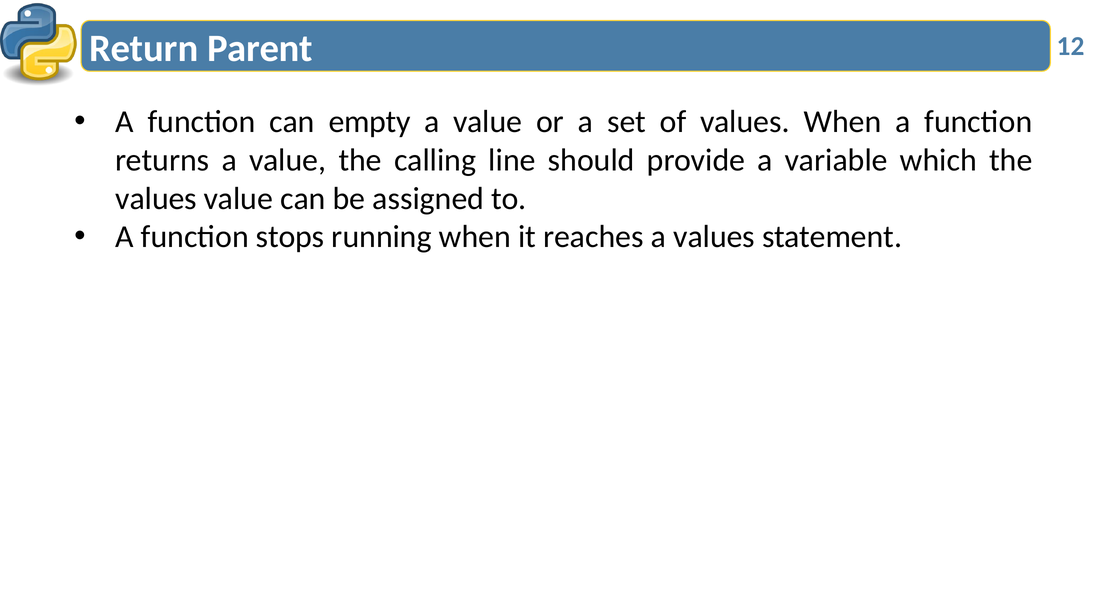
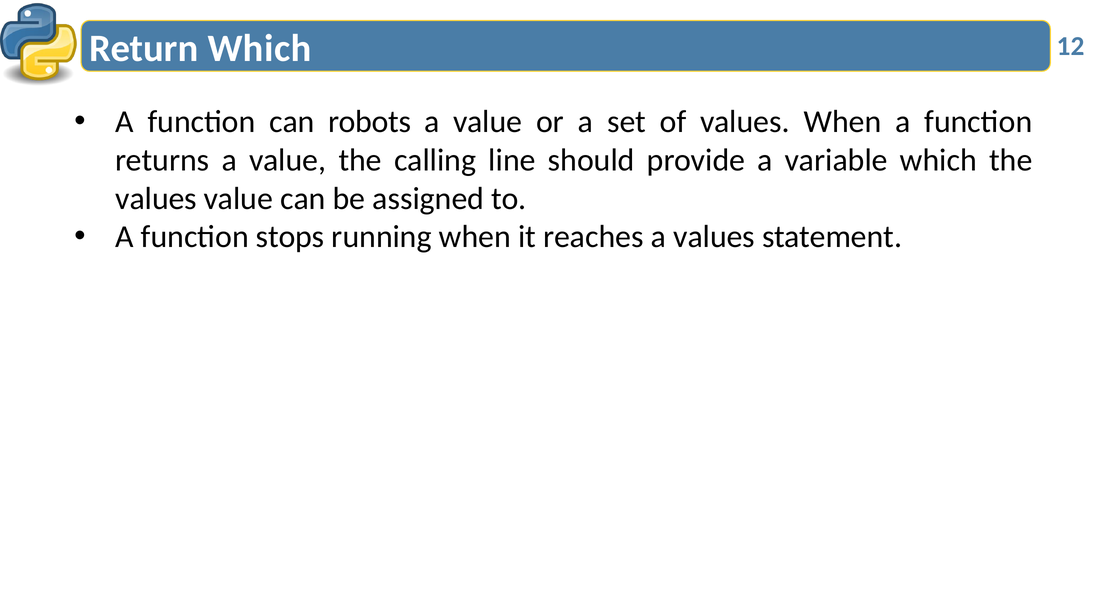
Return Parent: Parent -> Which
empty: empty -> robots
